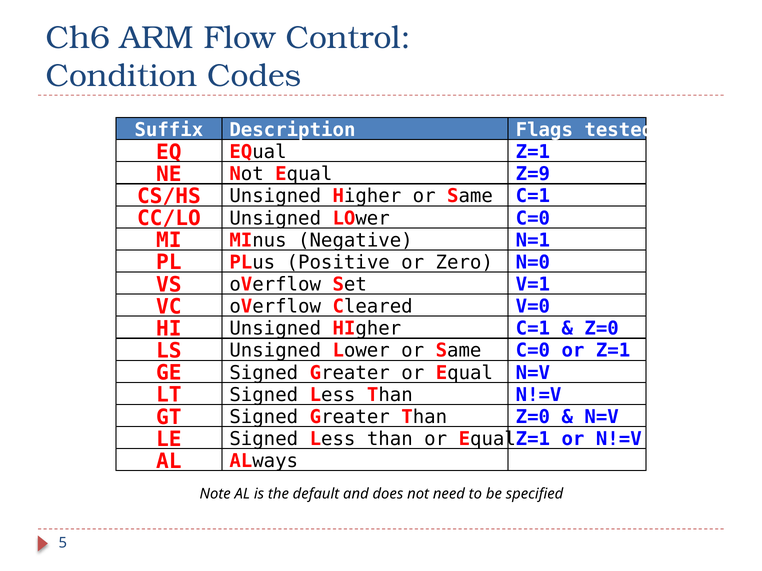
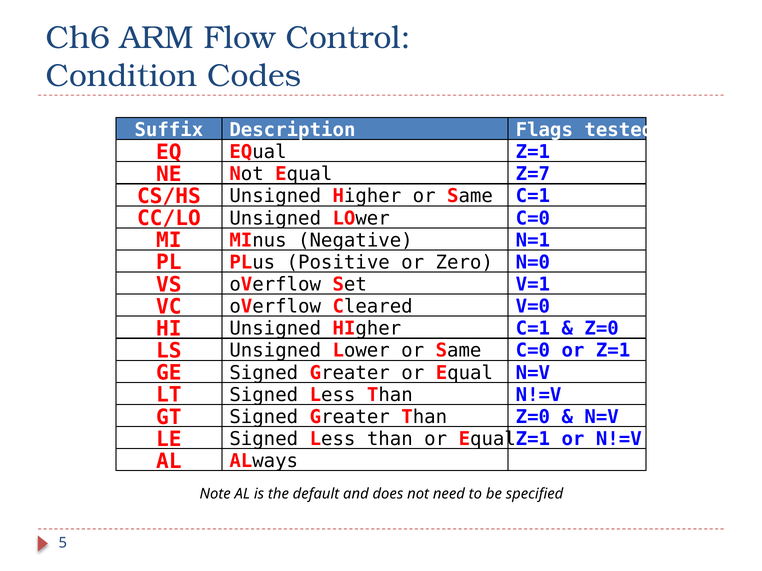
Z=9: Z=9 -> Z=7
